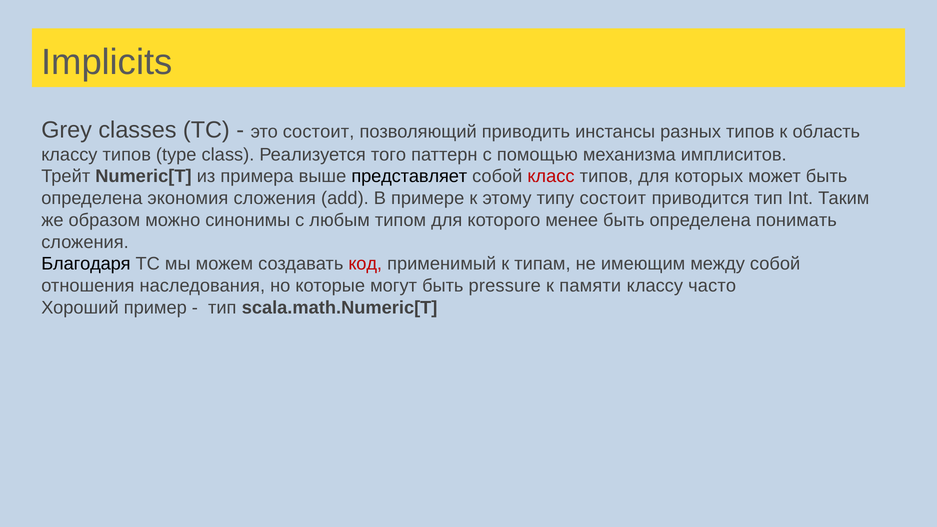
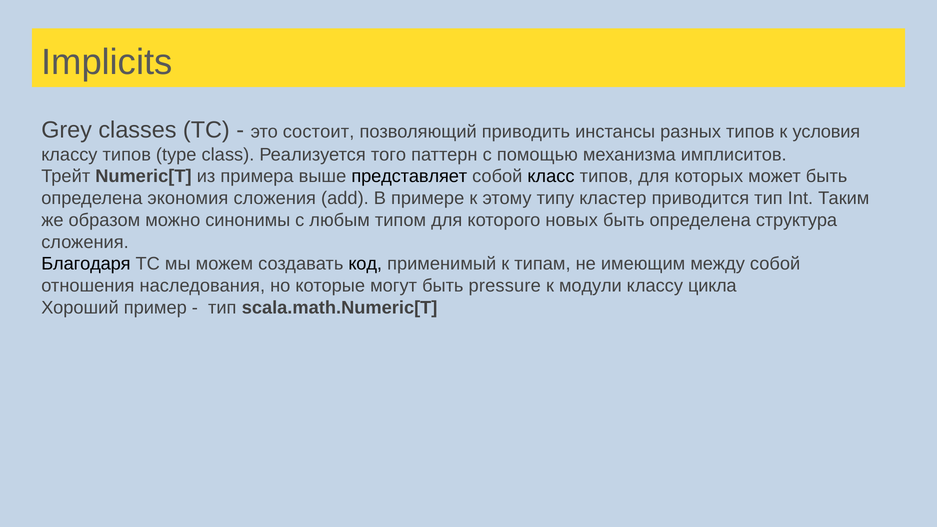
область: область -> условия
класс colour: red -> black
типу состоит: состоит -> кластер
менее: менее -> новых
понимать: понимать -> структура
код colour: red -> black
памяти: памяти -> модули
часто: часто -> цикла
